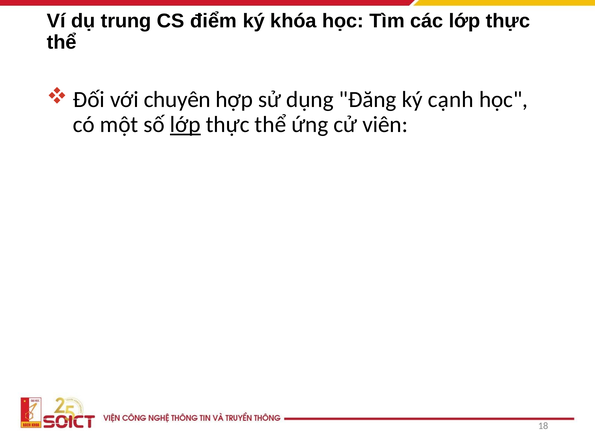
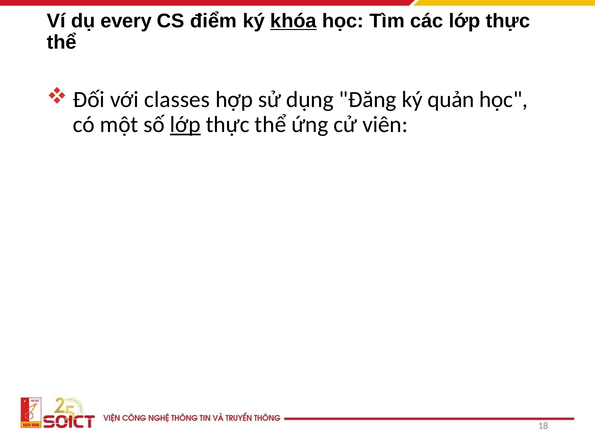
trung: trung -> every
khóa underline: none -> present
chuyên: chuyên -> classes
cạnh: cạnh -> quản
